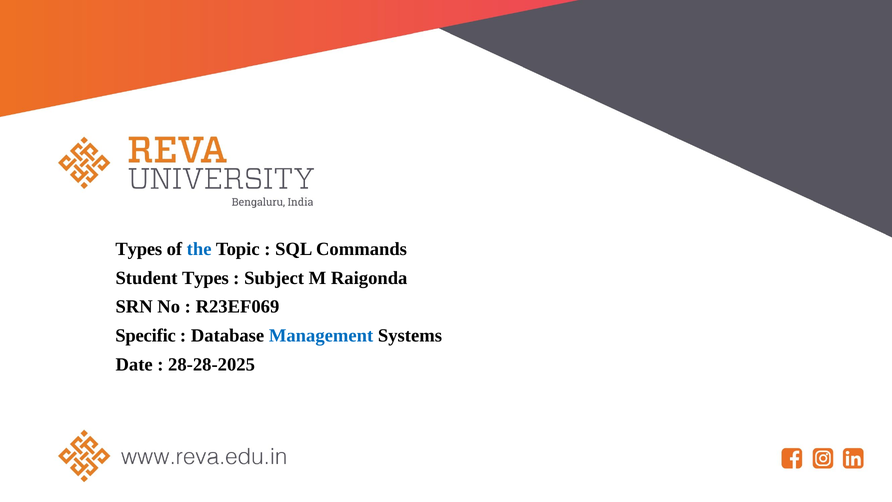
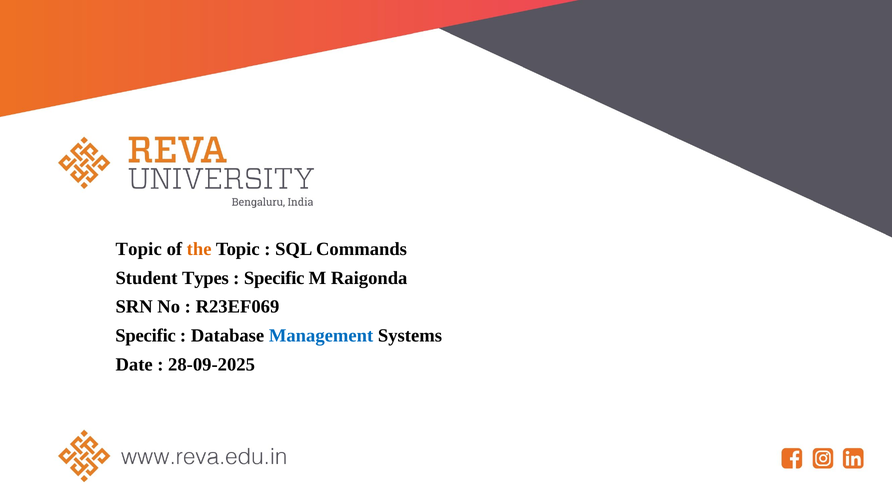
Types at (139, 249): Types -> Topic
the colour: blue -> orange
Subject at (274, 278): Subject -> Specific
28-28-2025: 28-28-2025 -> 28-09-2025
